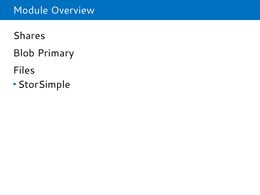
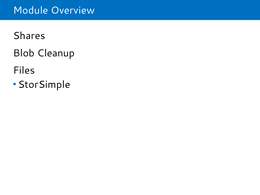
Primary: Primary -> Cleanup
